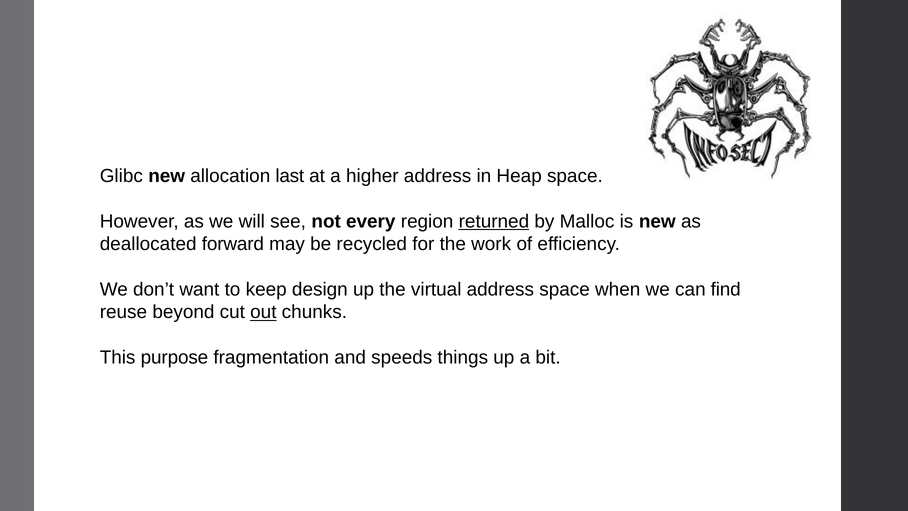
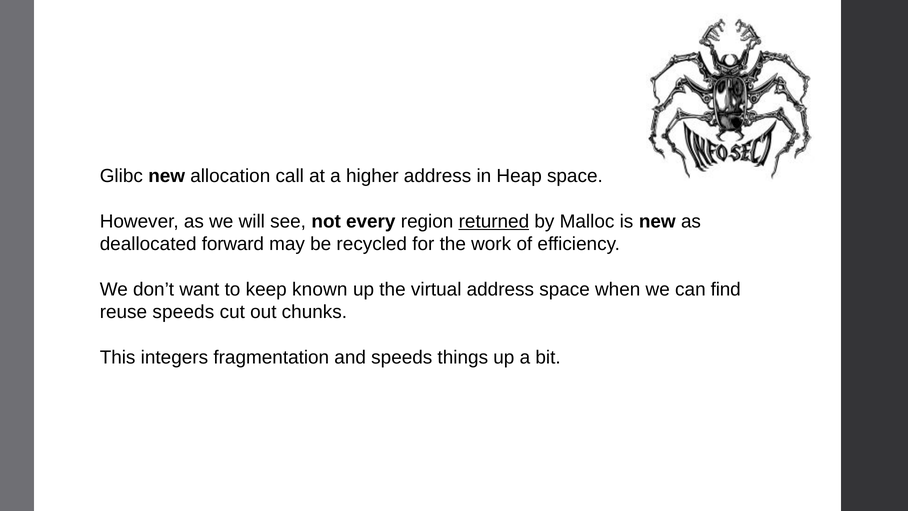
last: last -> call
design: design -> known
reuse beyond: beyond -> speeds
out underline: present -> none
purpose: purpose -> integers
